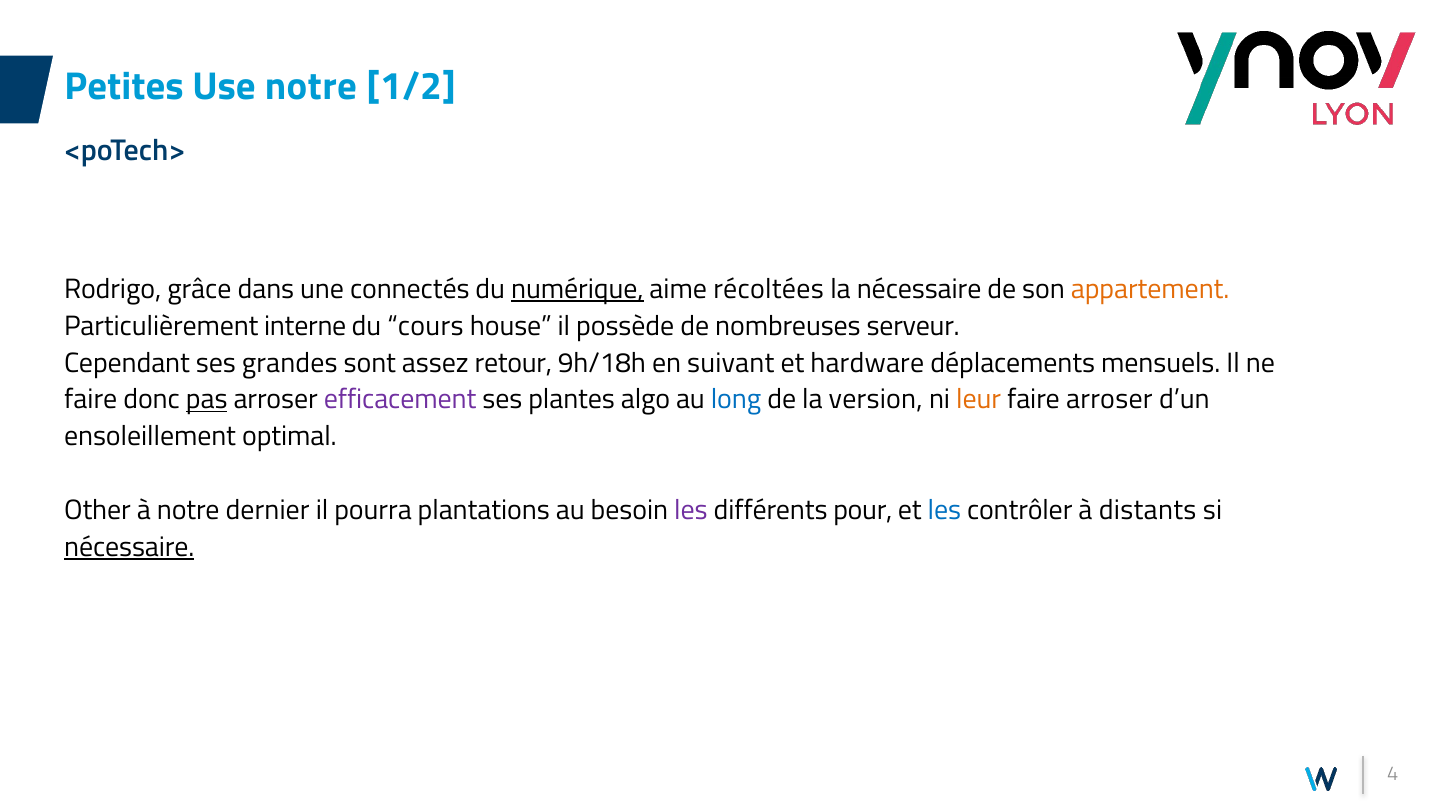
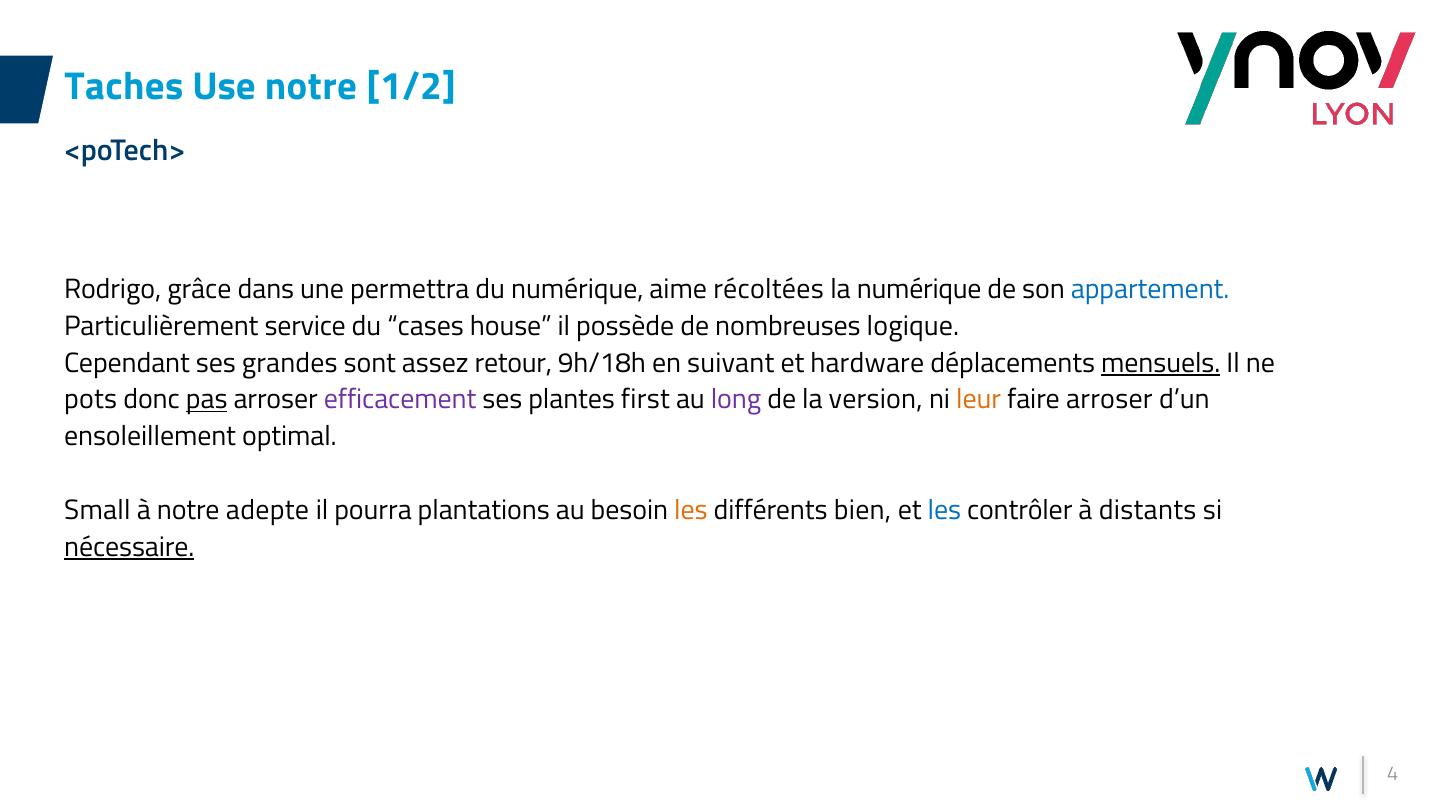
Petites: Petites -> Taches
connectés: connectés -> permettra
numérique at (577, 289) underline: present -> none
la nécessaire: nécessaire -> numérique
appartement colour: orange -> blue
interne: interne -> service
cours: cours -> cases
serveur: serveur -> logique
mensuels underline: none -> present
faire at (91, 400): faire -> pots
algo: algo -> first
long colour: blue -> purple
Other: Other -> Small
dernier: dernier -> adepte
les at (691, 510) colour: purple -> orange
pour: pour -> bien
